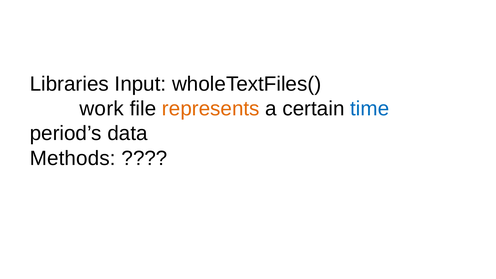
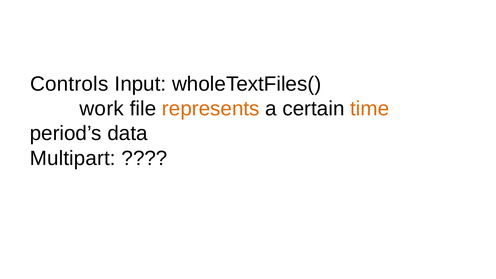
Libraries: Libraries -> Controls
time colour: blue -> orange
Methods: Methods -> Multipart
